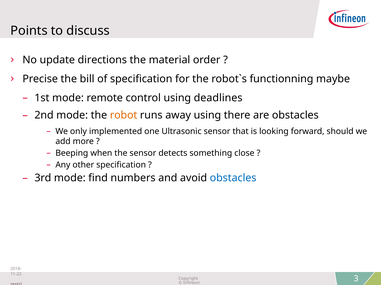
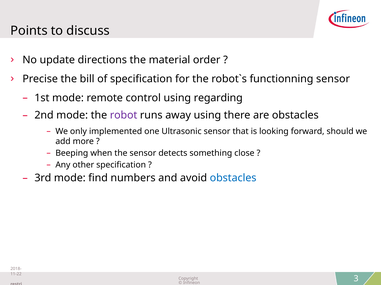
functionning maybe: maybe -> sensor
deadlines: deadlines -> regarding
robot colour: orange -> purple
